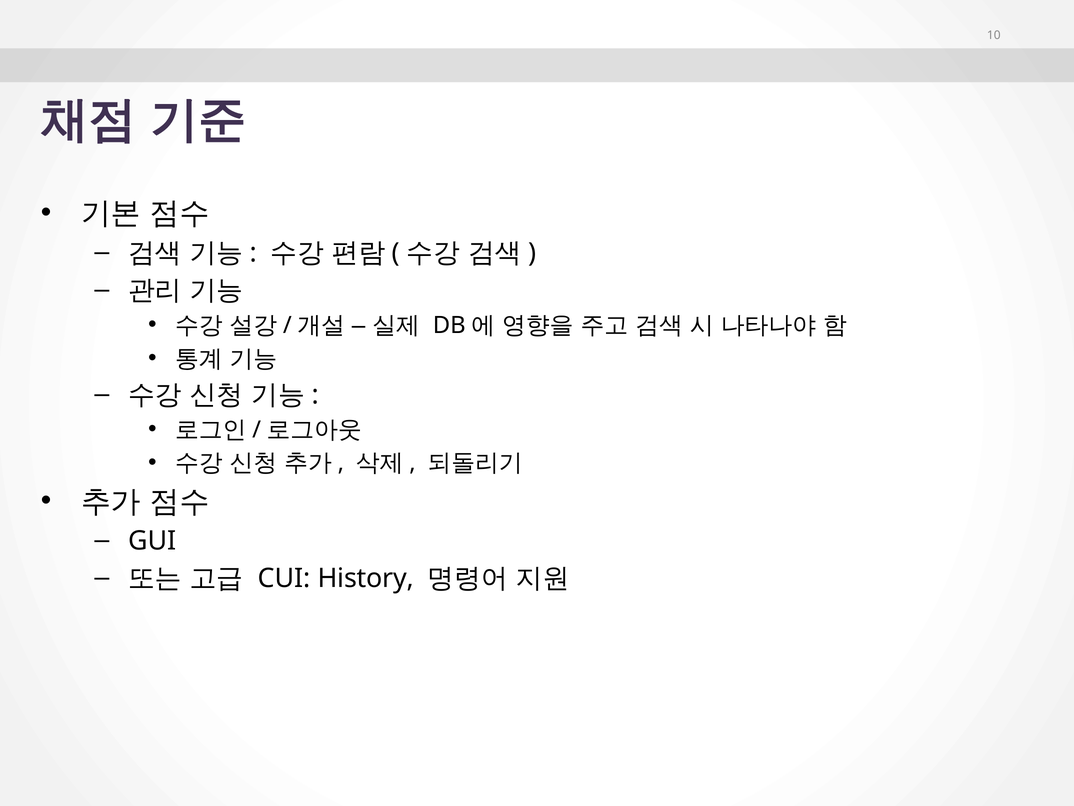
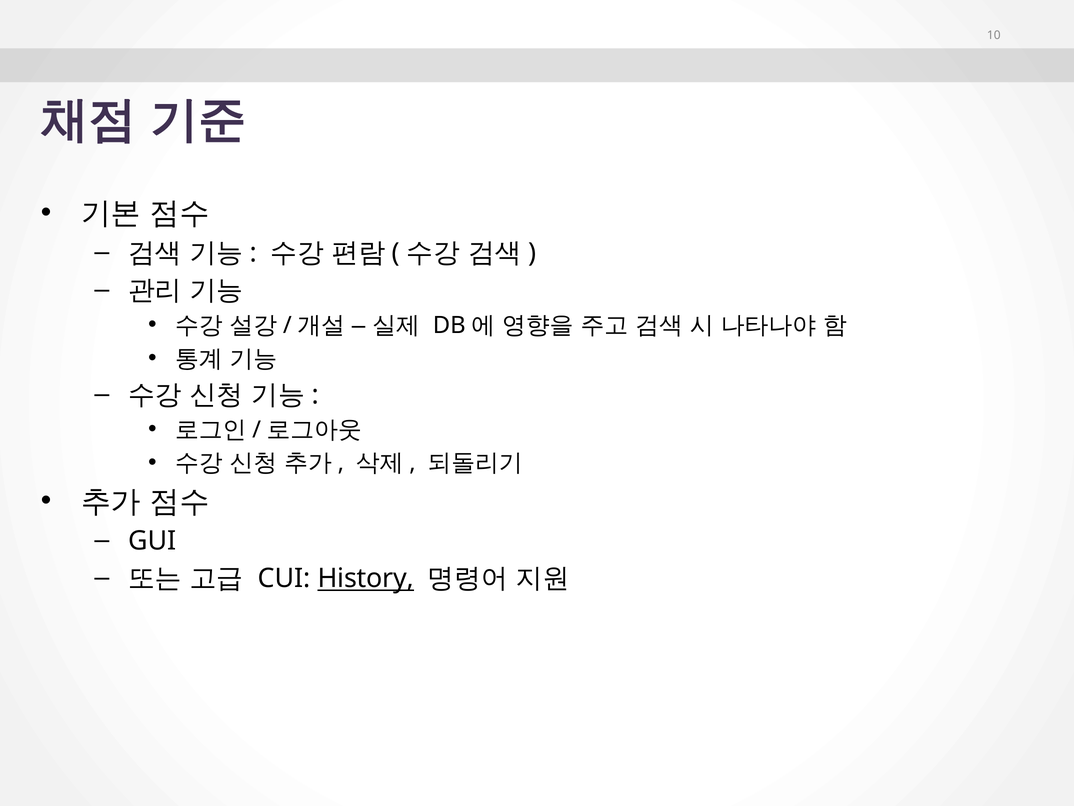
History underline: none -> present
